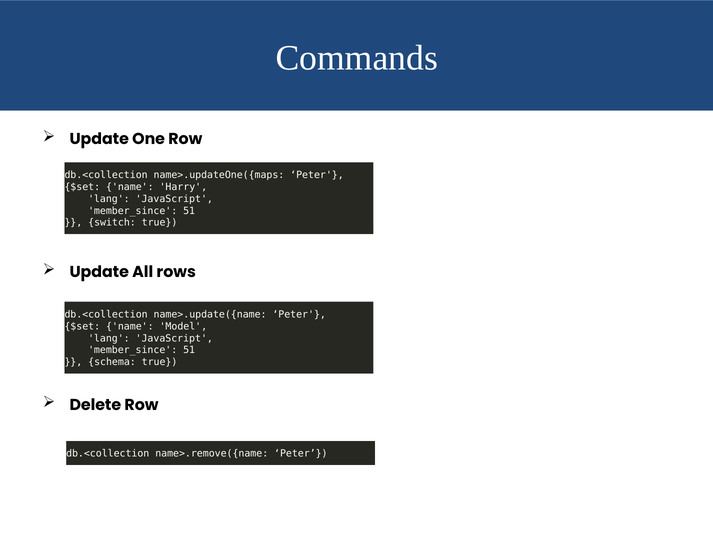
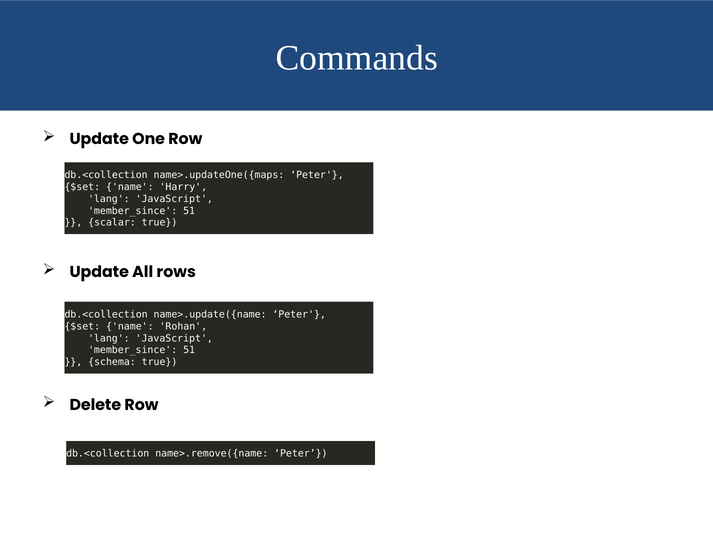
switch: switch -> scalar
Model: Model -> Rohan
